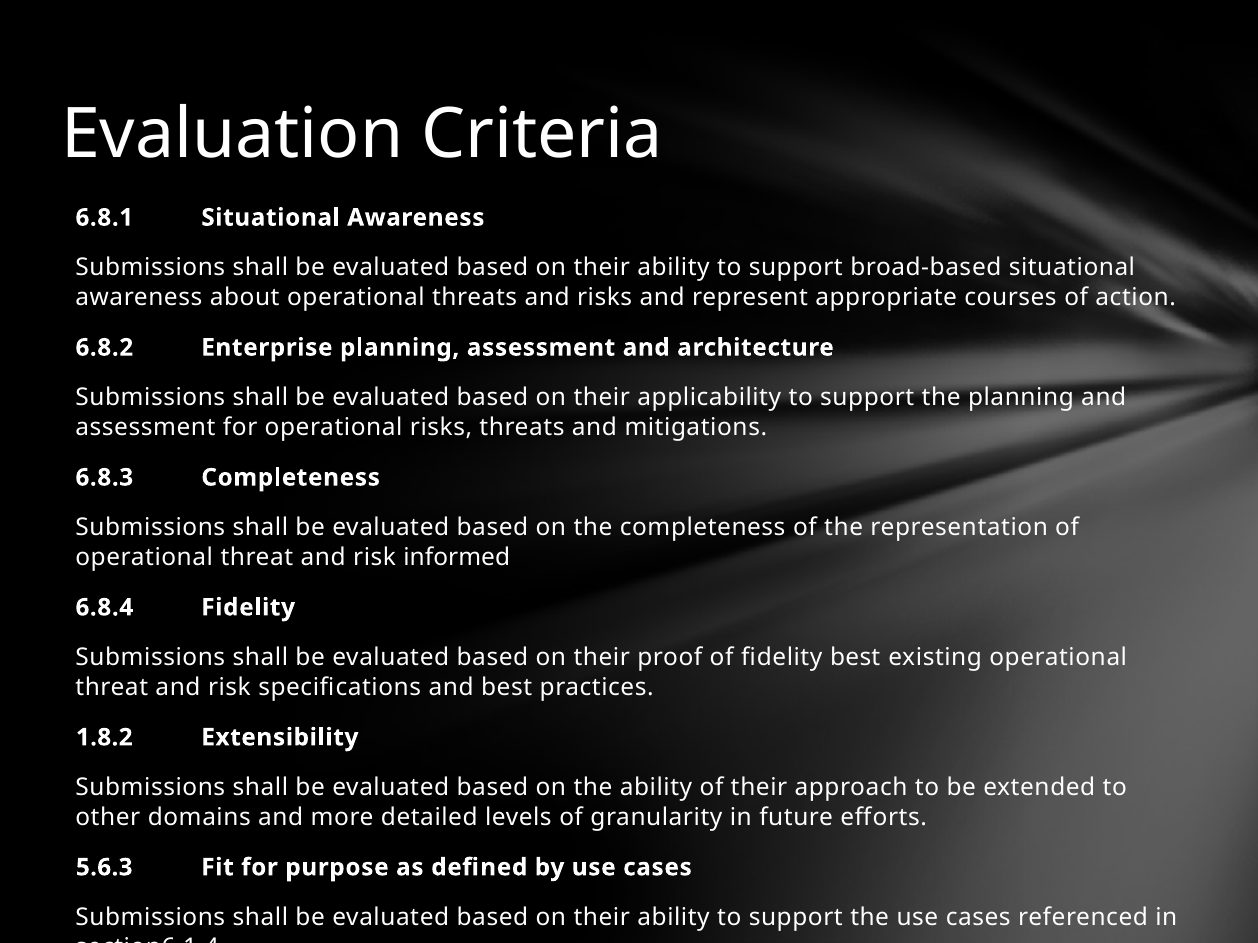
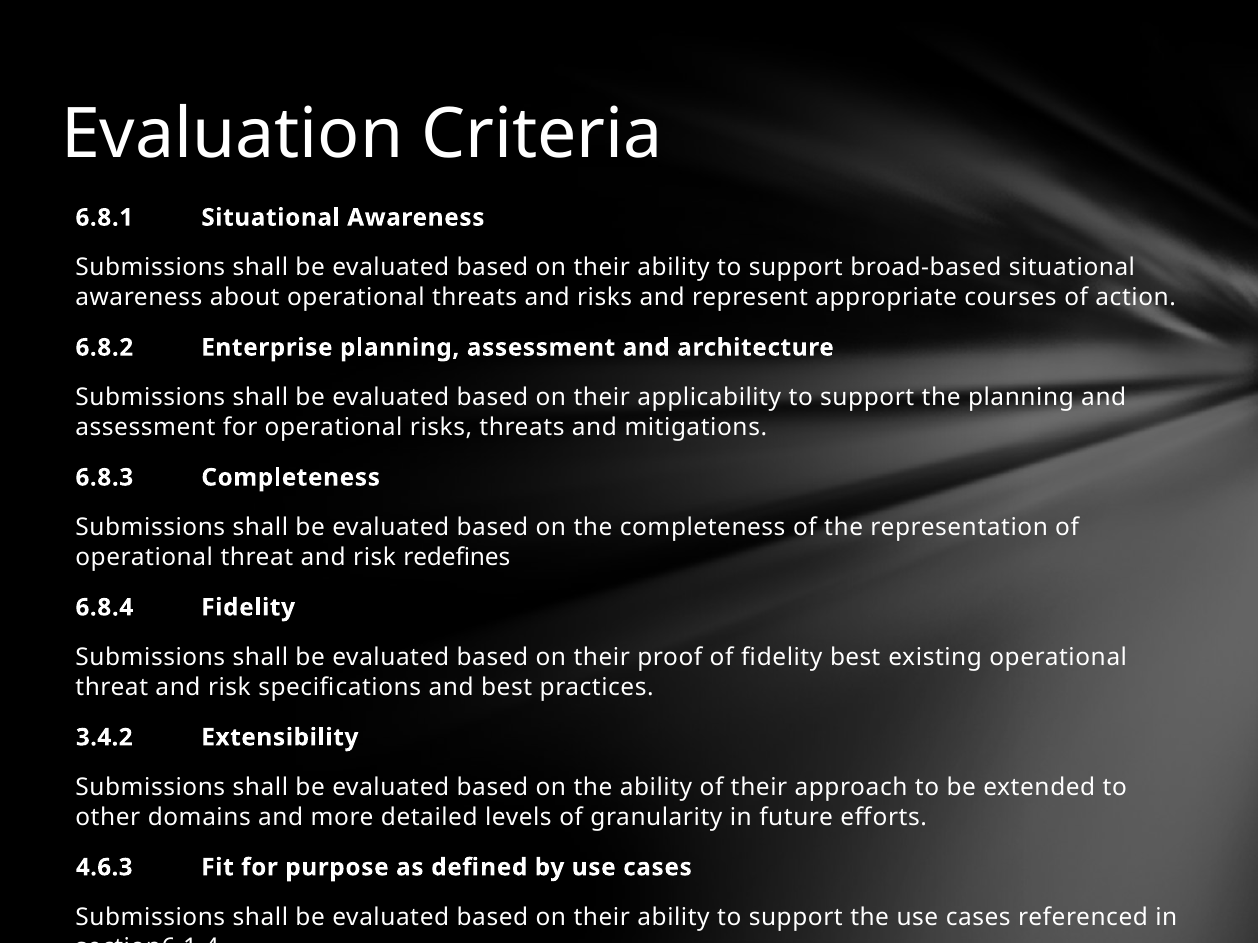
informed: informed -> redefines
1.8.2: 1.8.2 -> 3.4.2
5.6.3: 5.6.3 -> 4.6.3
